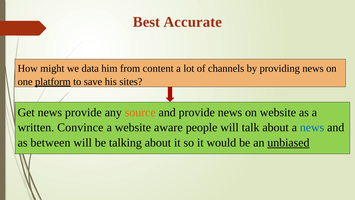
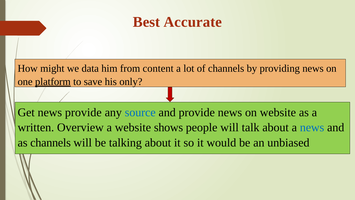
sites: sites -> only
source colour: orange -> blue
Convince: Convince -> Overview
aware: aware -> shows
as between: between -> channels
unbiased underline: present -> none
